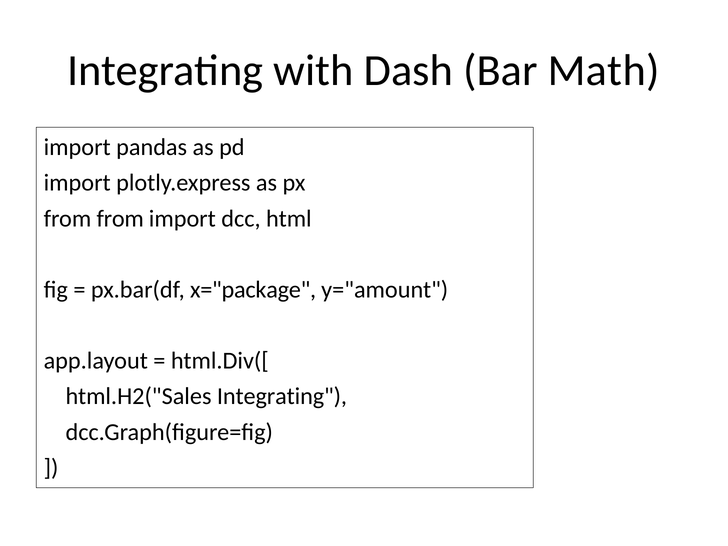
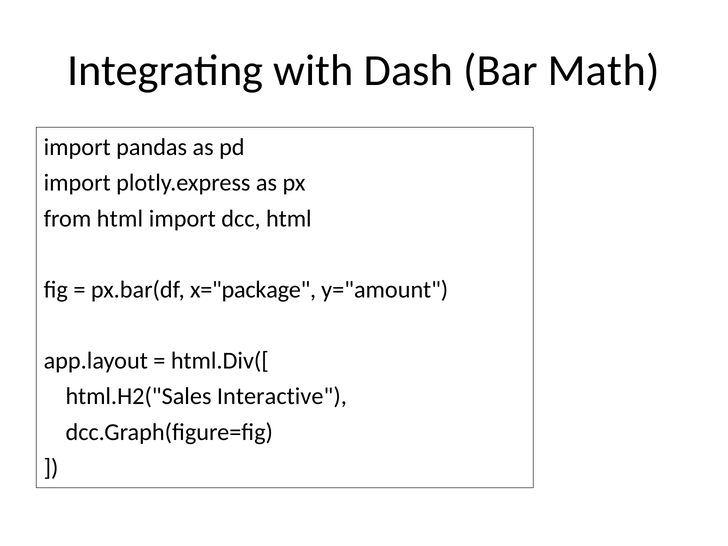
from from: from -> html
html.H2("Sales Integrating: Integrating -> Interactive
